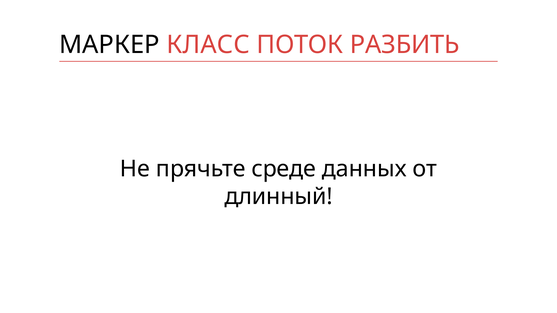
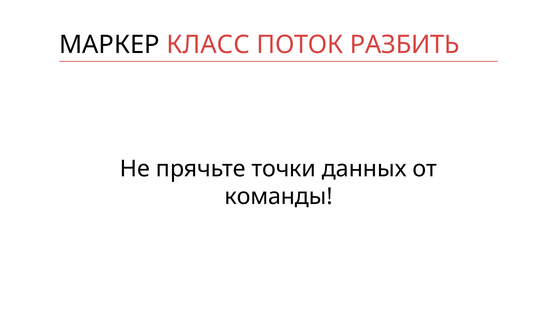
среде: среде -> точки
длинный: длинный -> команды
